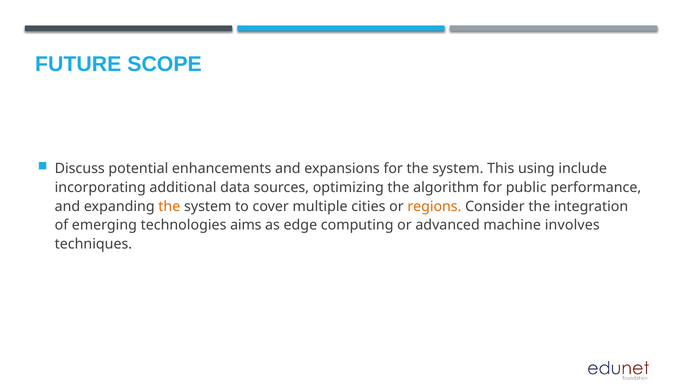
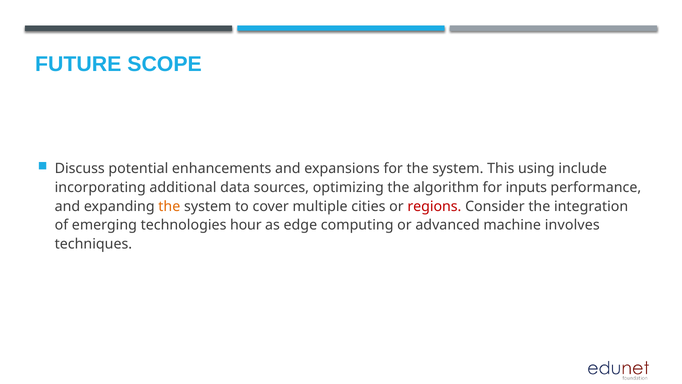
public: public -> inputs
regions colour: orange -> red
aims: aims -> hour
